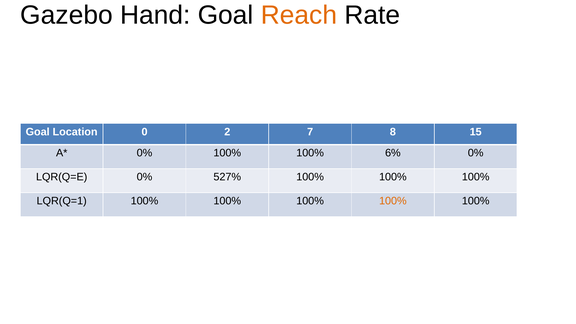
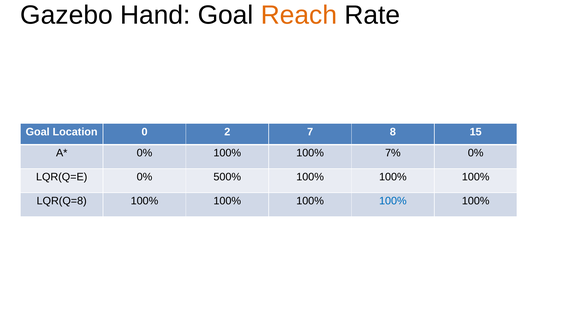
6%: 6% -> 7%
527%: 527% -> 500%
LQR(Q=1: LQR(Q=1 -> LQR(Q=8
100% at (393, 201) colour: orange -> blue
